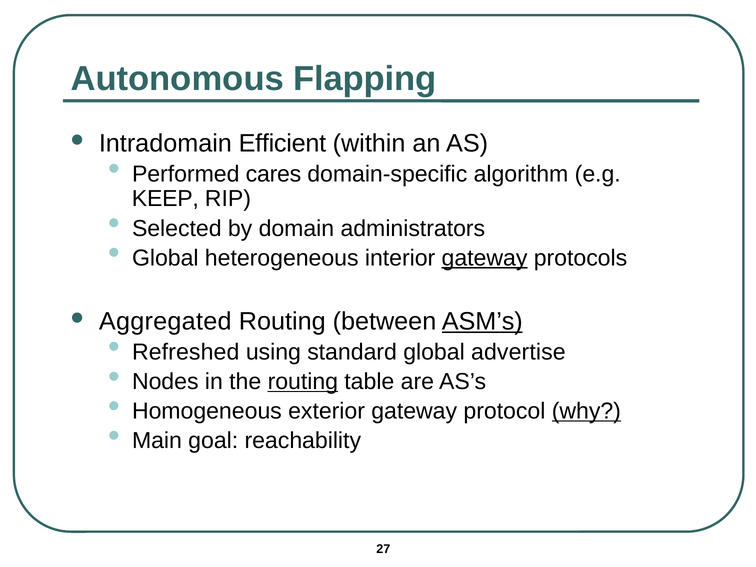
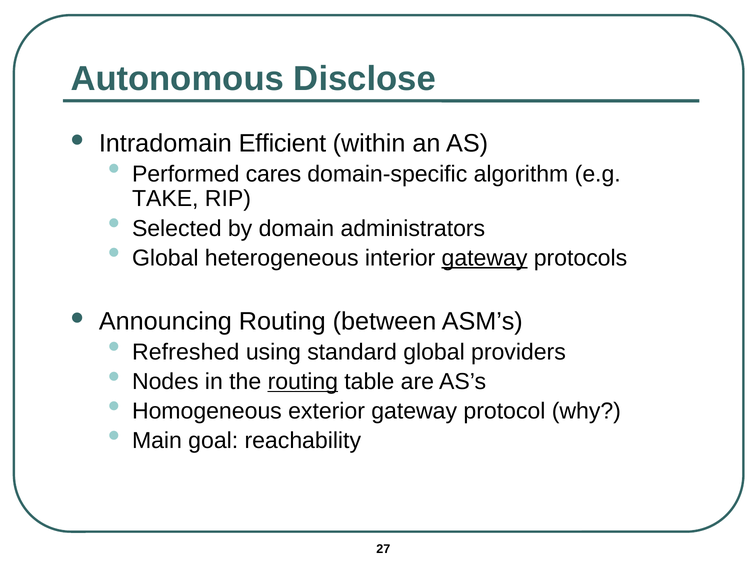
Flapping: Flapping -> Disclose
KEEP: KEEP -> TAKE
Aggregated: Aggregated -> Announcing
ASM’s underline: present -> none
advertise: advertise -> providers
why underline: present -> none
